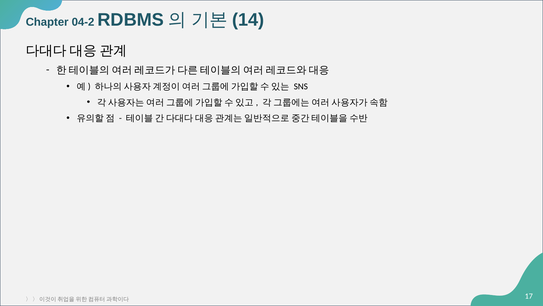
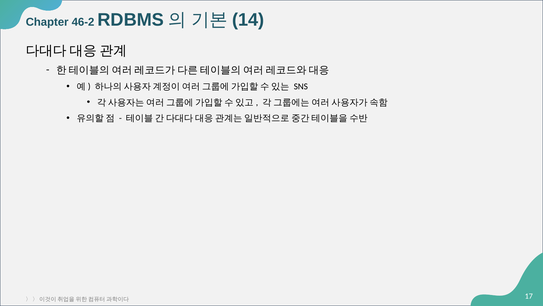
04-2: 04-2 -> 46-2
